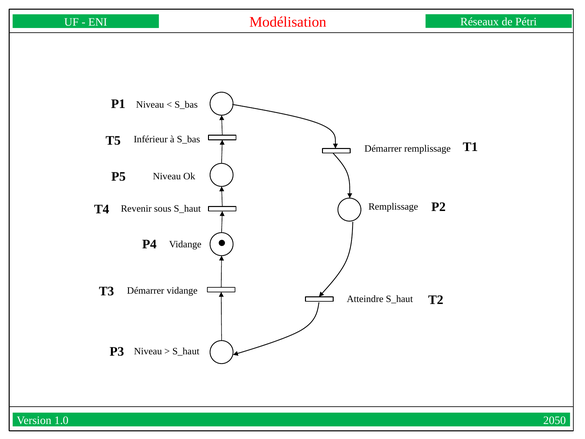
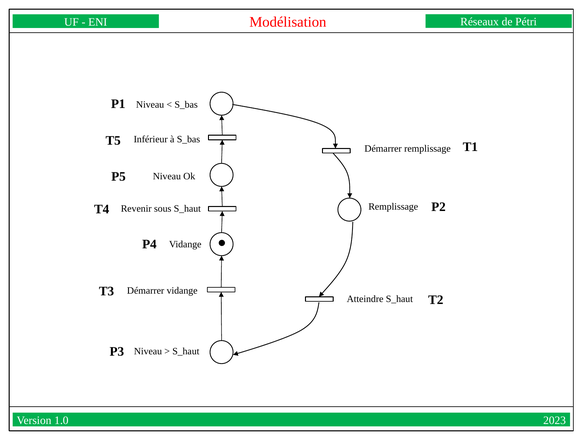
2050: 2050 -> 2023
